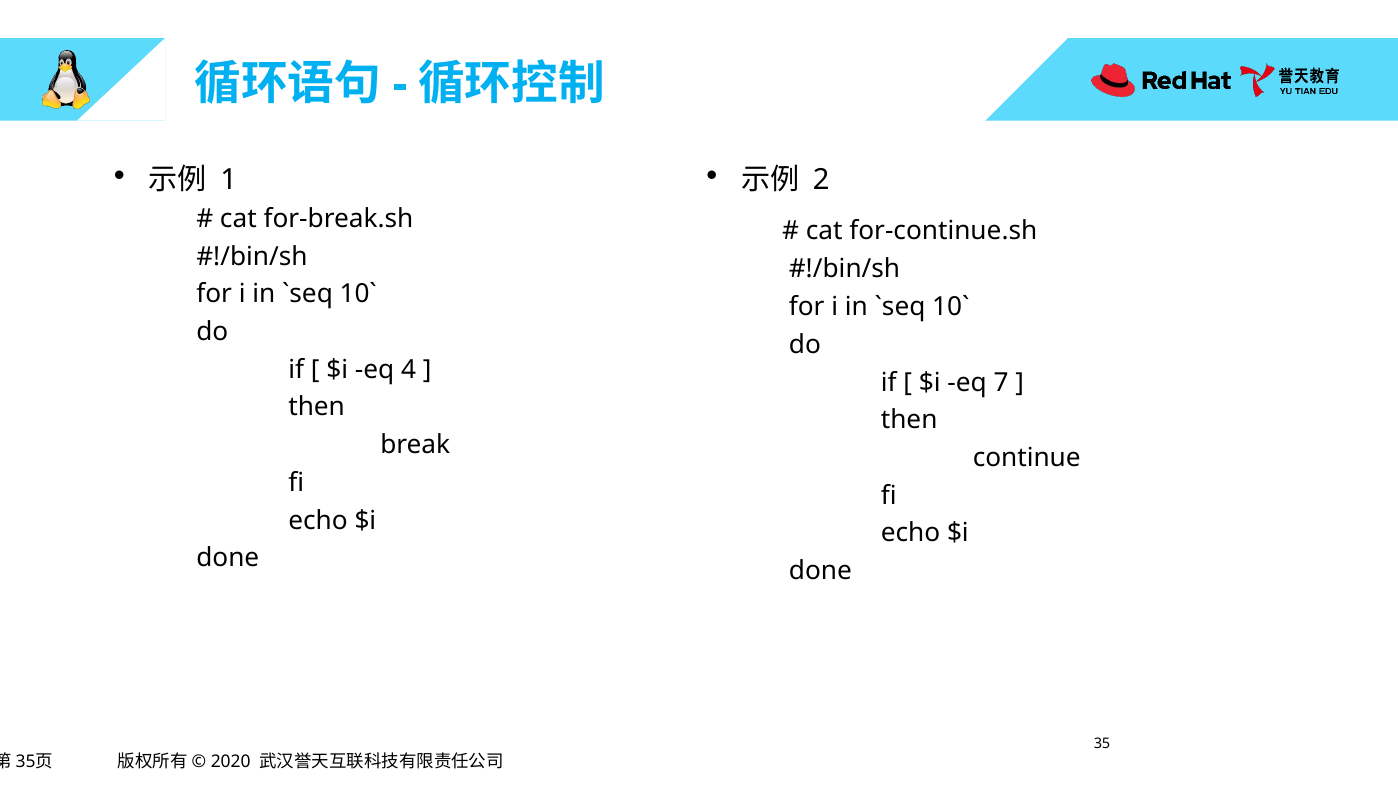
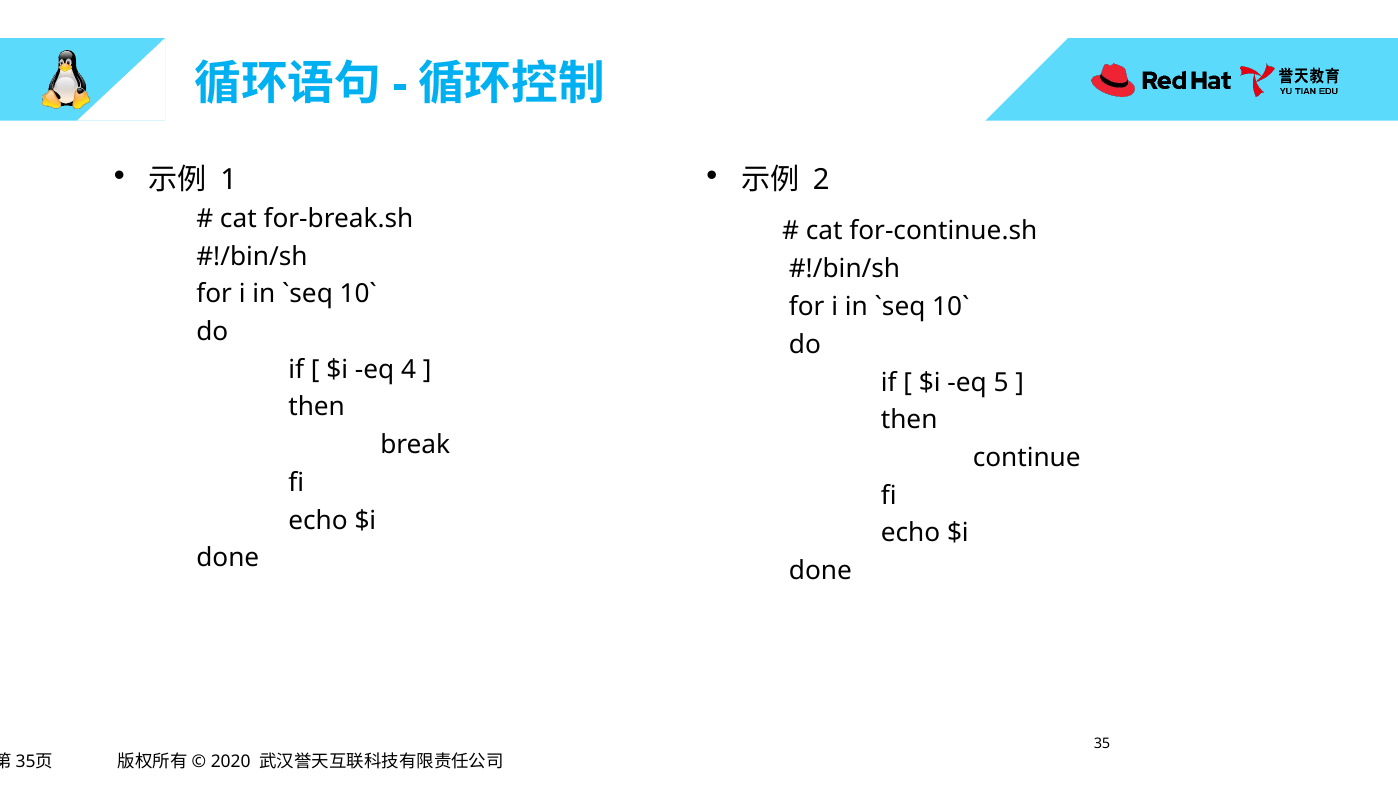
7: 7 -> 5
